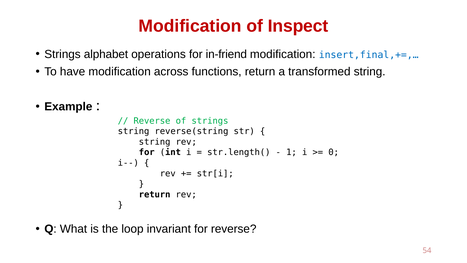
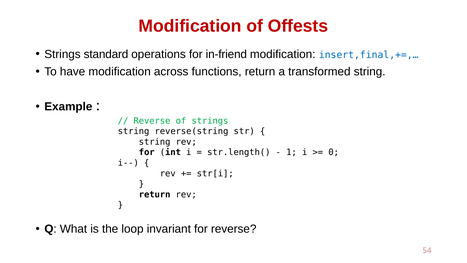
Inspect: Inspect -> Offests
alphabet: alphabet -> standard
